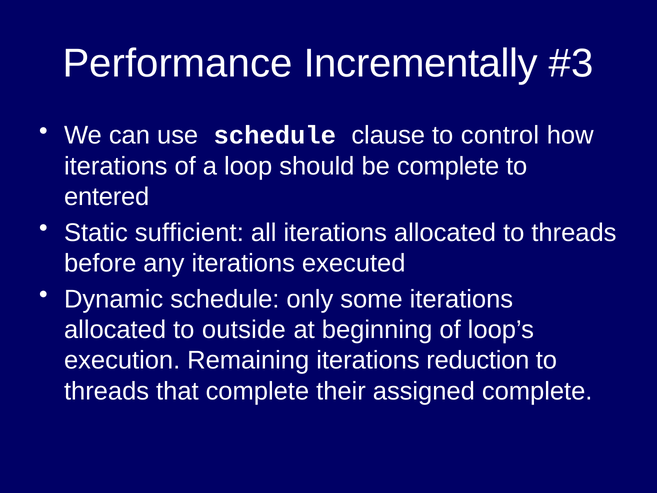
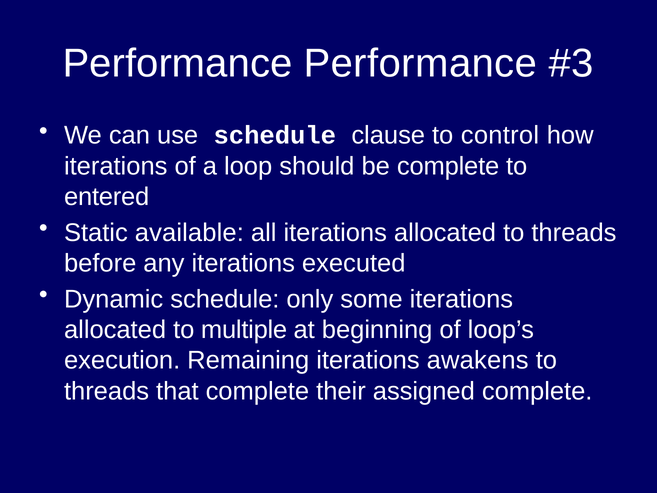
Performance Incrementally: Incrementally -> Performance
sufficient: sufficient -> available
outside: outside -> multiple
reduction: reduction -> awakens
